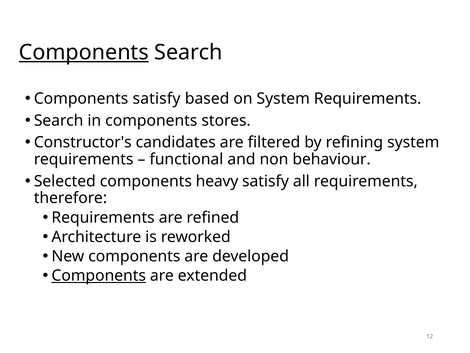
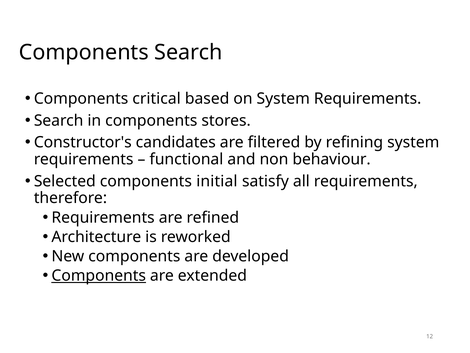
Components at (84, 52) underline: present -> none
Components satisfy: satisfy -> critical
heavy: heavy -> initial
